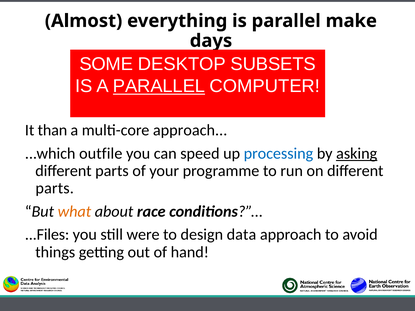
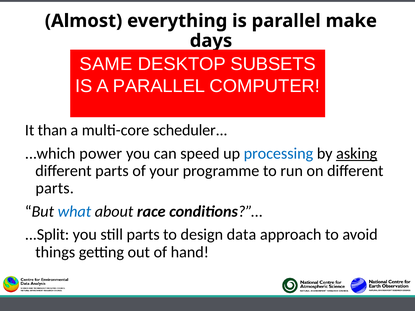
SOME: SOME -> SAME
PARALLEL at (159, 86) underline: present -> none
multi-core approach: approach -> scheduler
outfile: outfile -> power
what colour: orange -> blue
...Files: ...Files -> ...Split
still were: were -> parts
